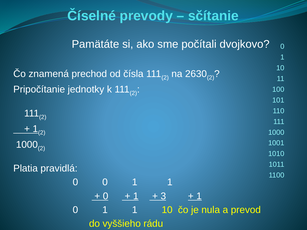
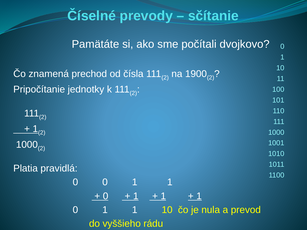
2630: 2630 -> 1900
3 at (163, 196): 3 -> 1
